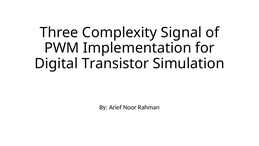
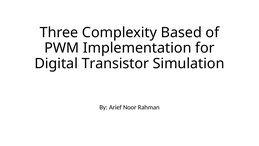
Signal: Signal -> Based
